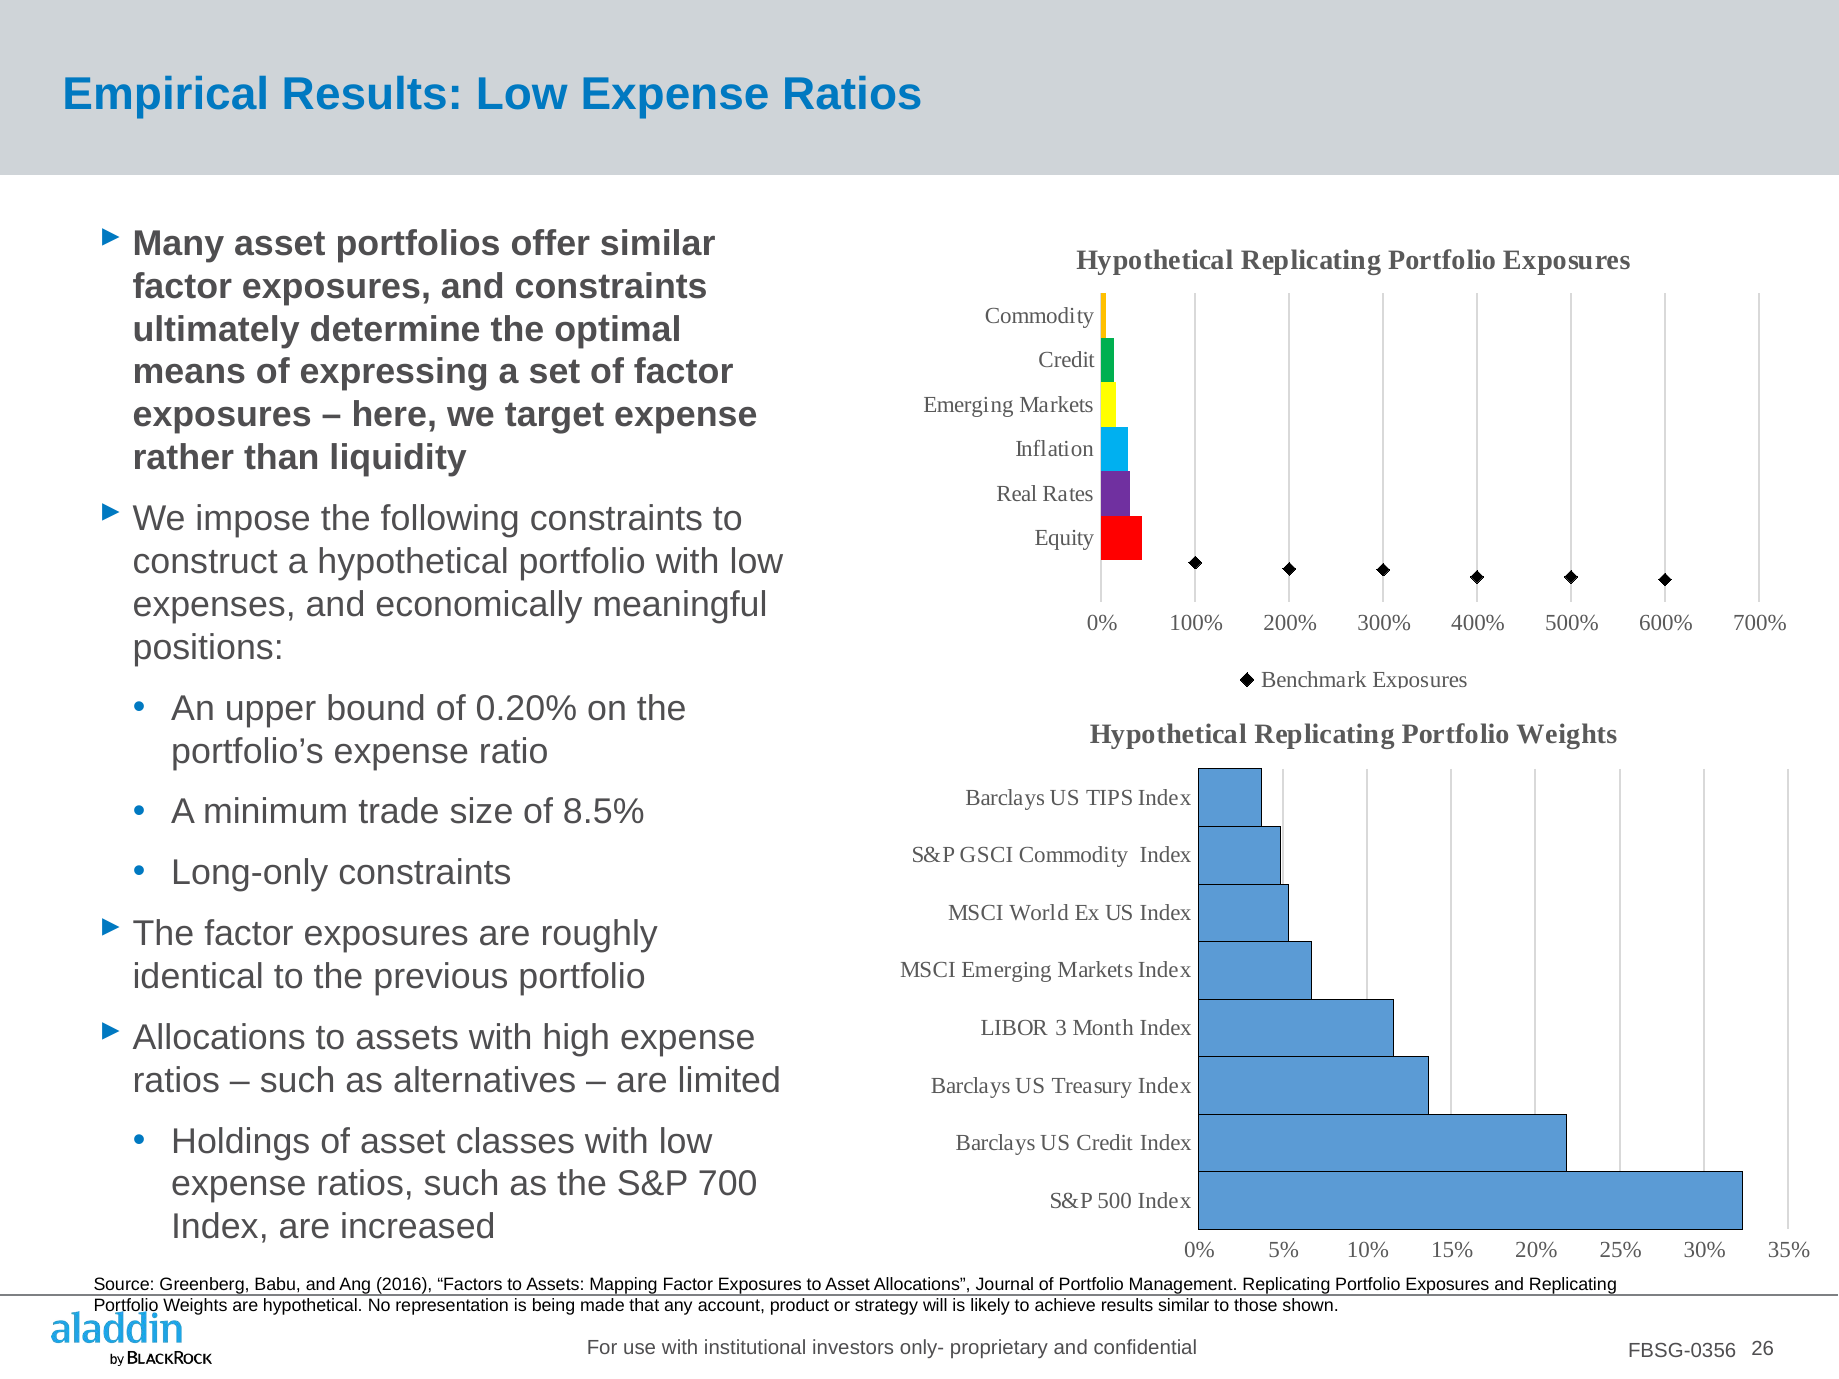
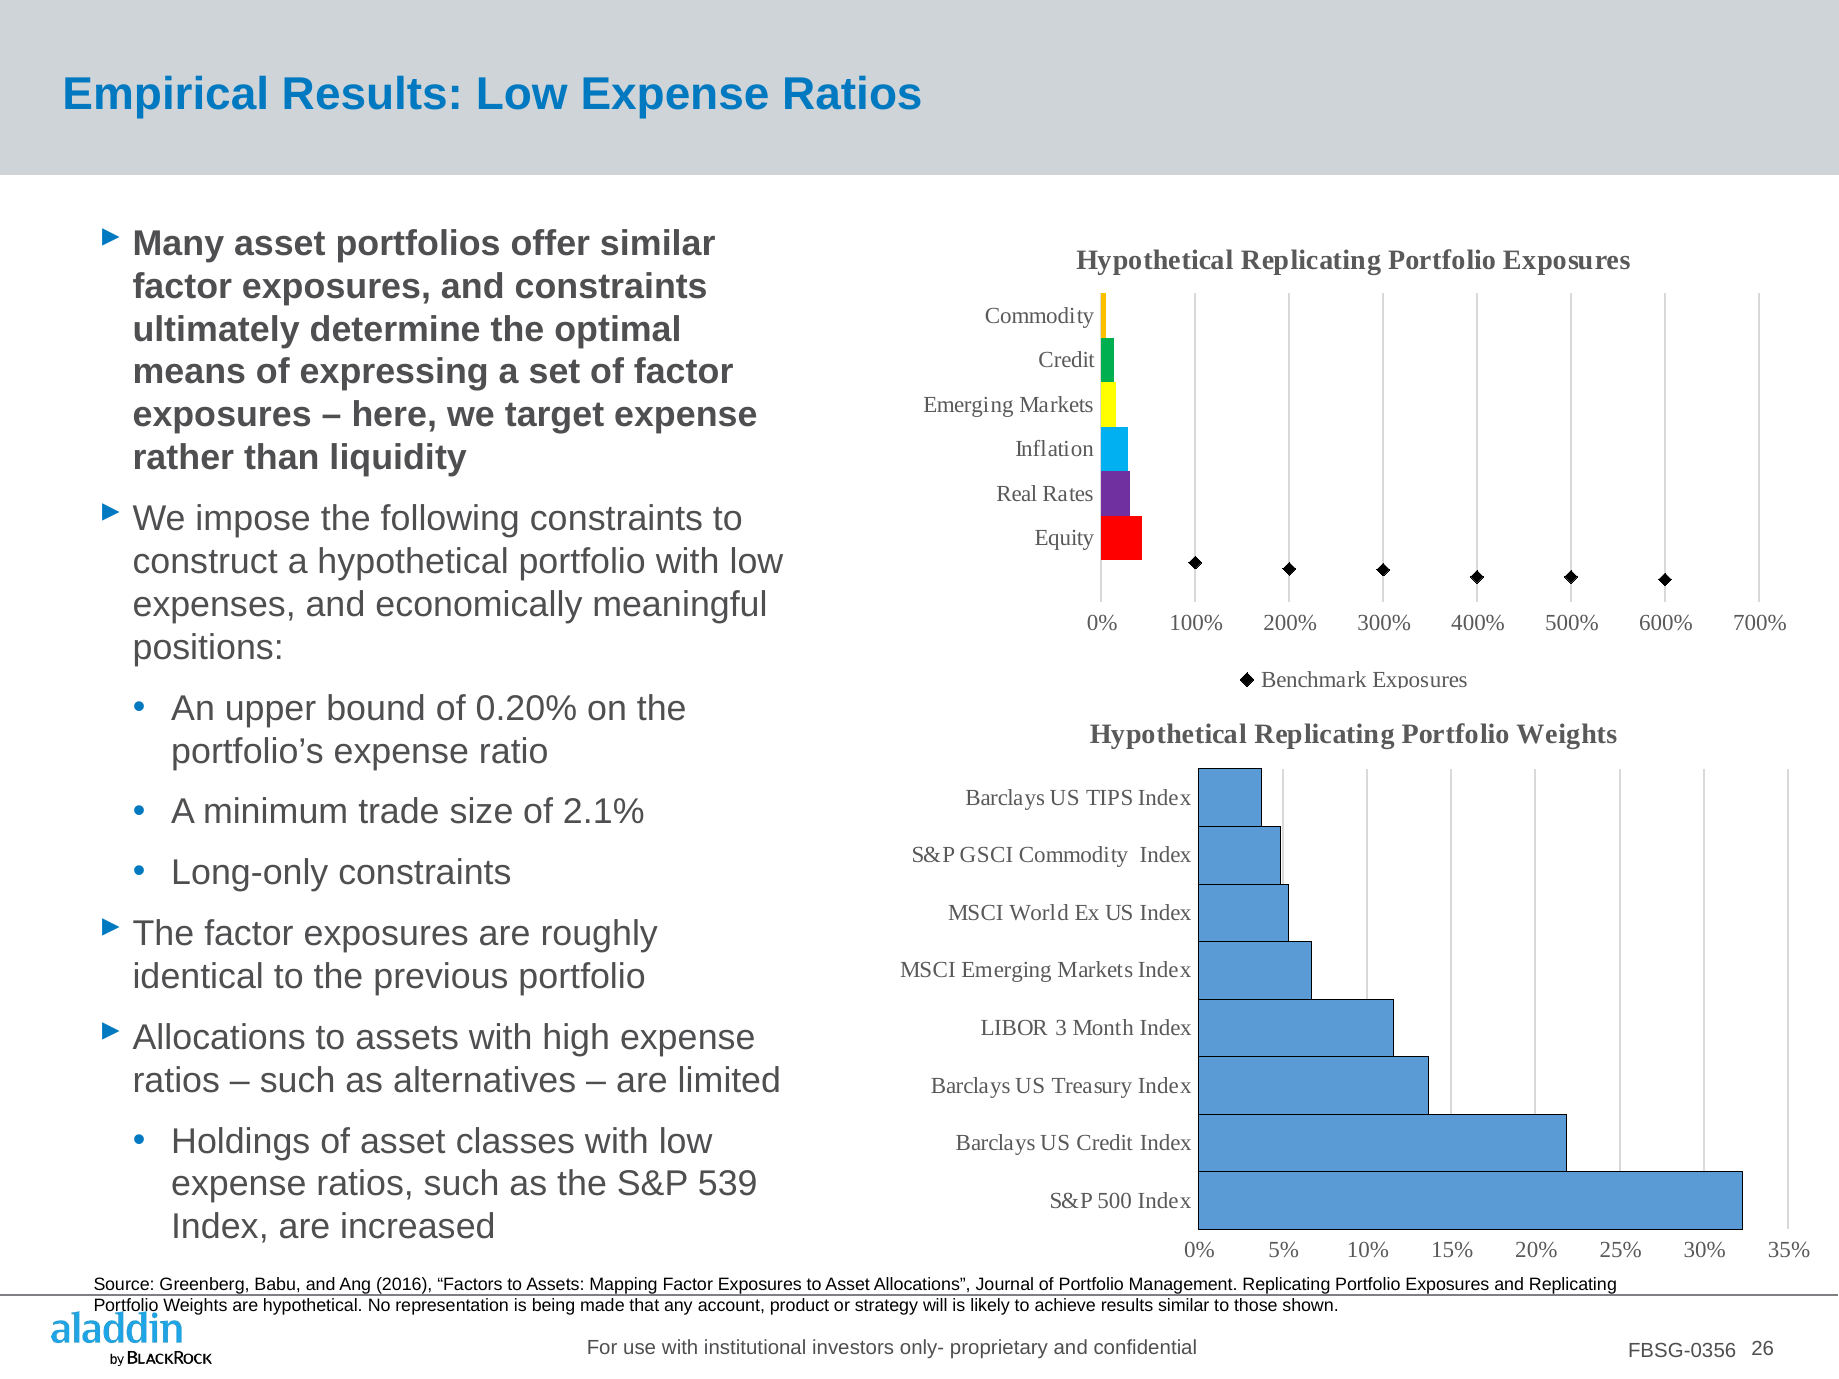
8.5%: 8.5% -> 2.1%
700: 700 -> 539
